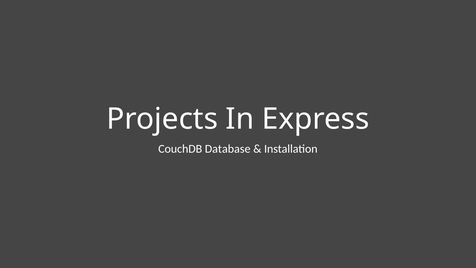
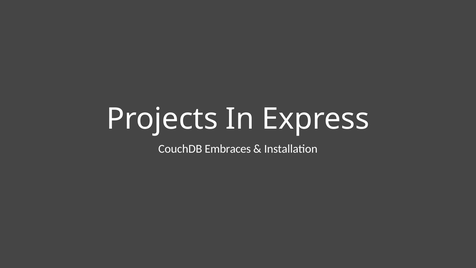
Database: Database -> Embraces
